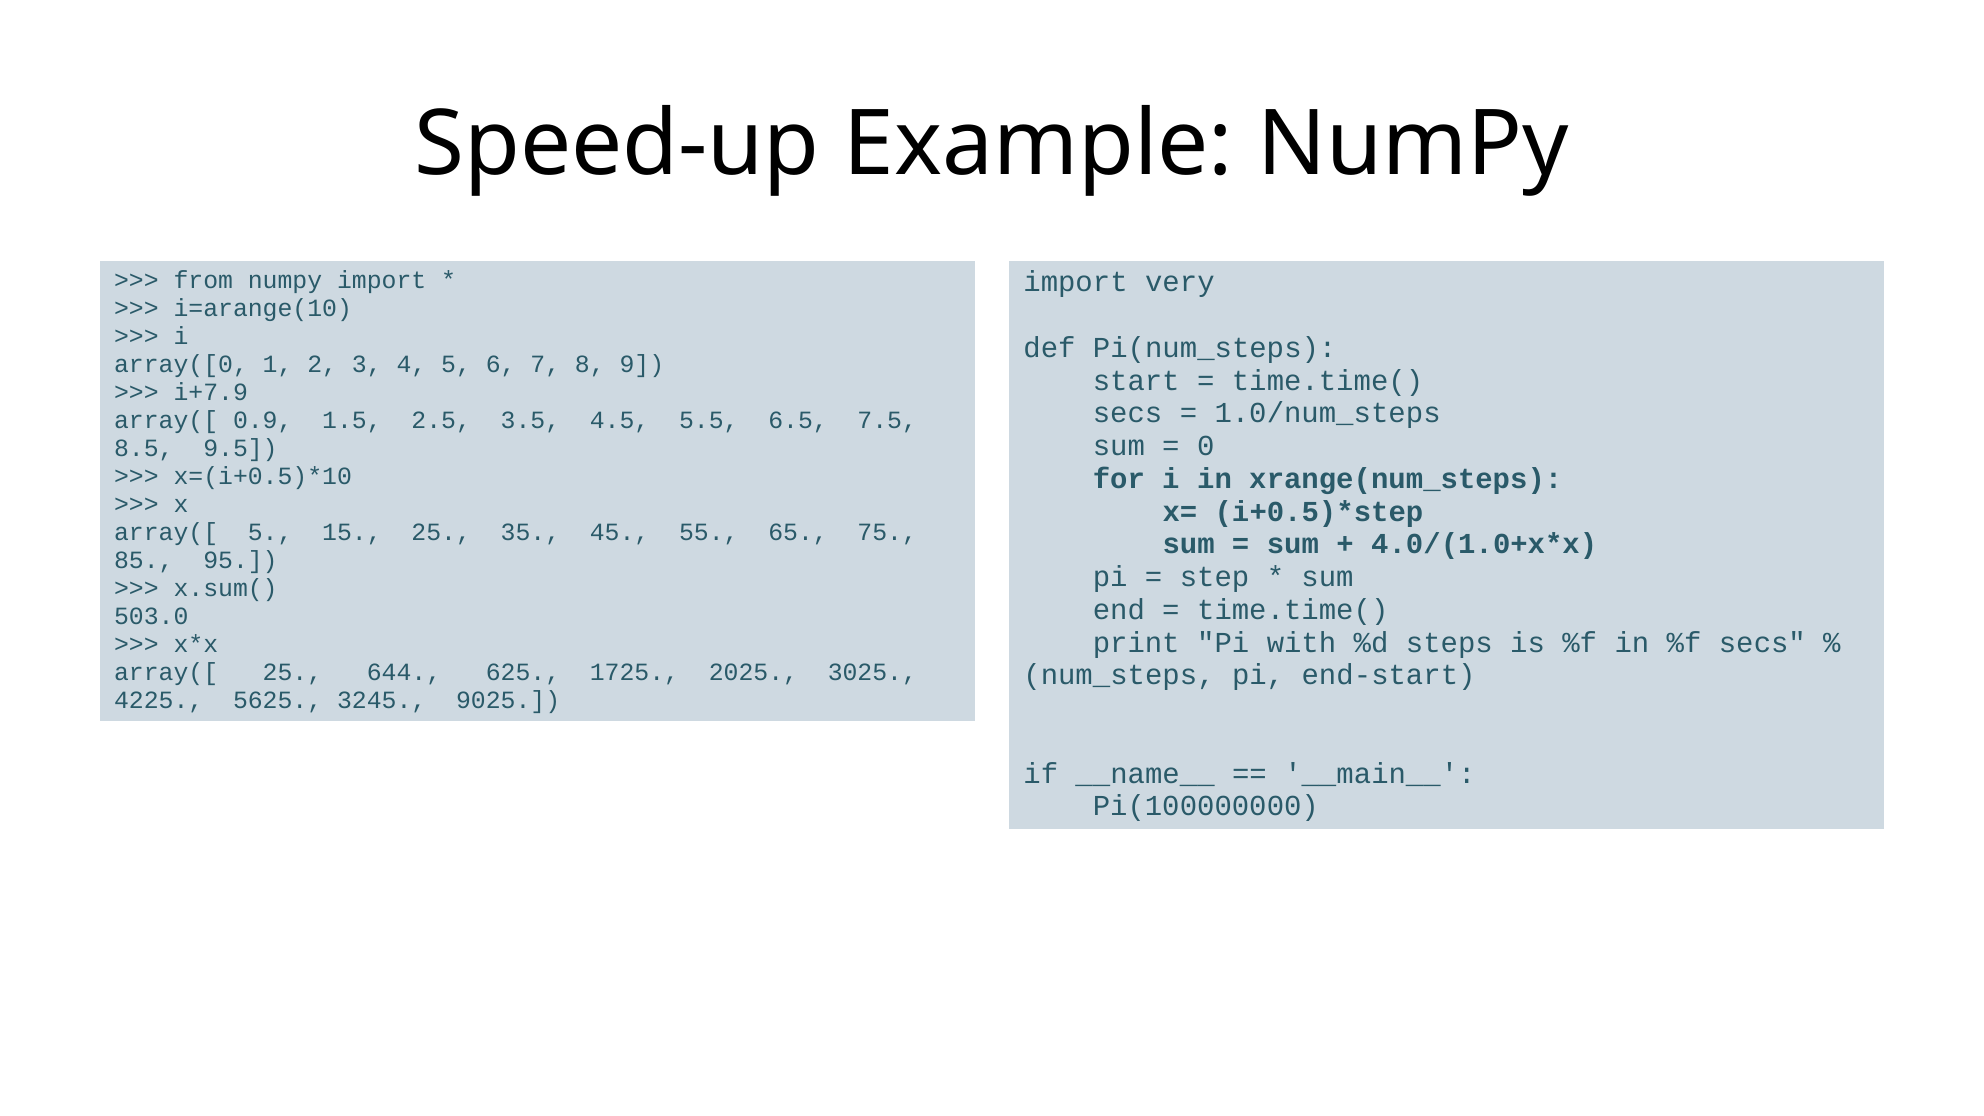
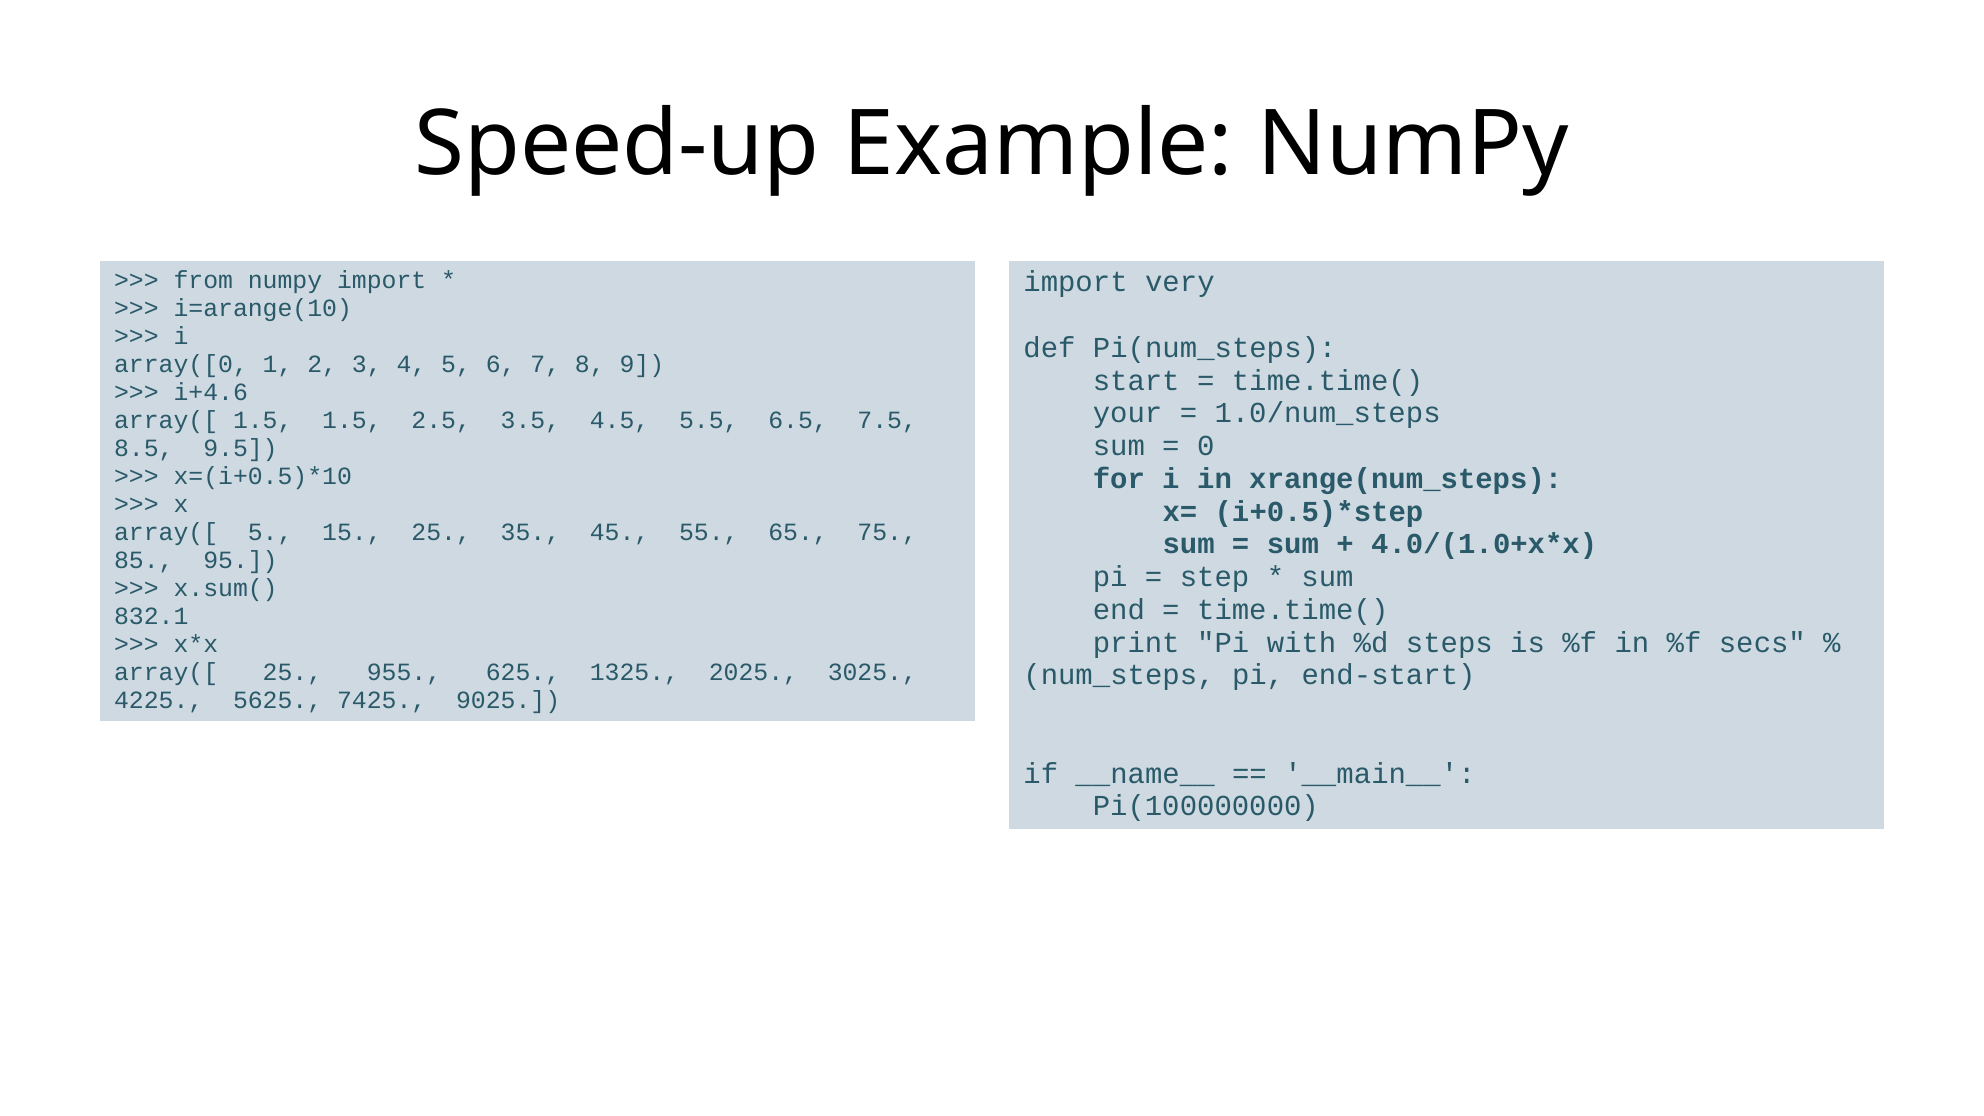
i+7.9: i+7.9 -> i+4.6
secs at (1128, 413): secs -> your
array([ 0.9: 0.9 -> 1.5
503.0: 503.0 -> 832.1
644: 644 -> 955
1725: 1725 -> 1325
3245: 3245 -> 7425
